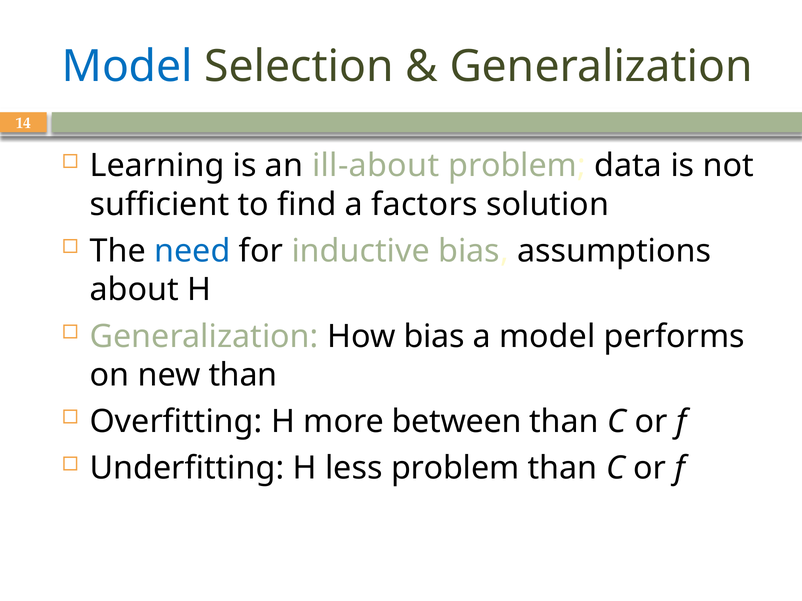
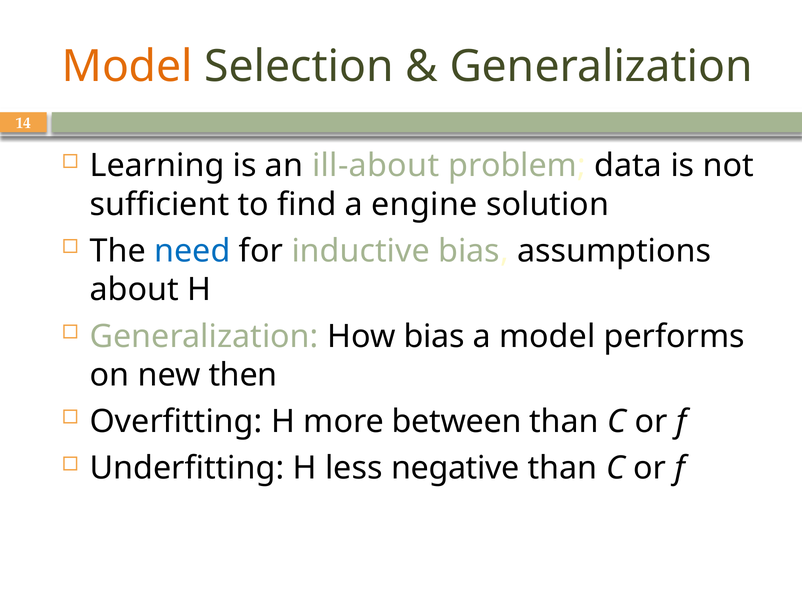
Model at (127, 67) colour: blue -> orange
factors: factors -> engine
new than: than -> then
less problem: problem -> negative
